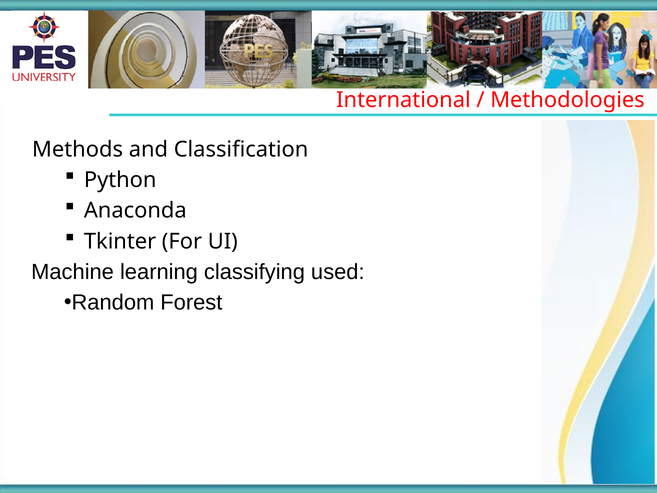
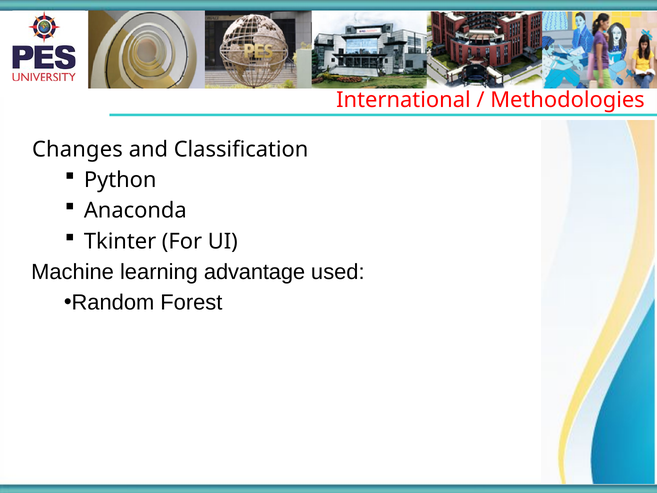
Methods: Methods -> Changes
classifying: classifying -> advantage
